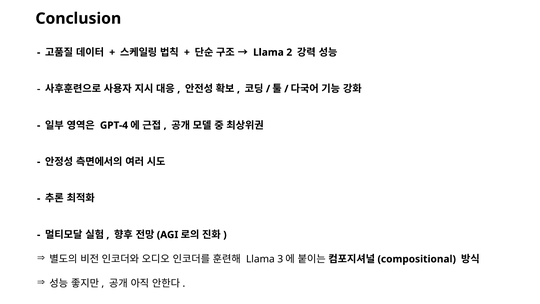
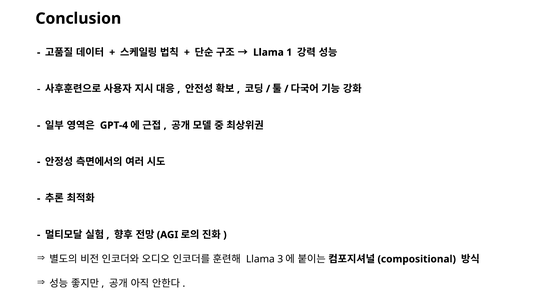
2: 2 -> 1
